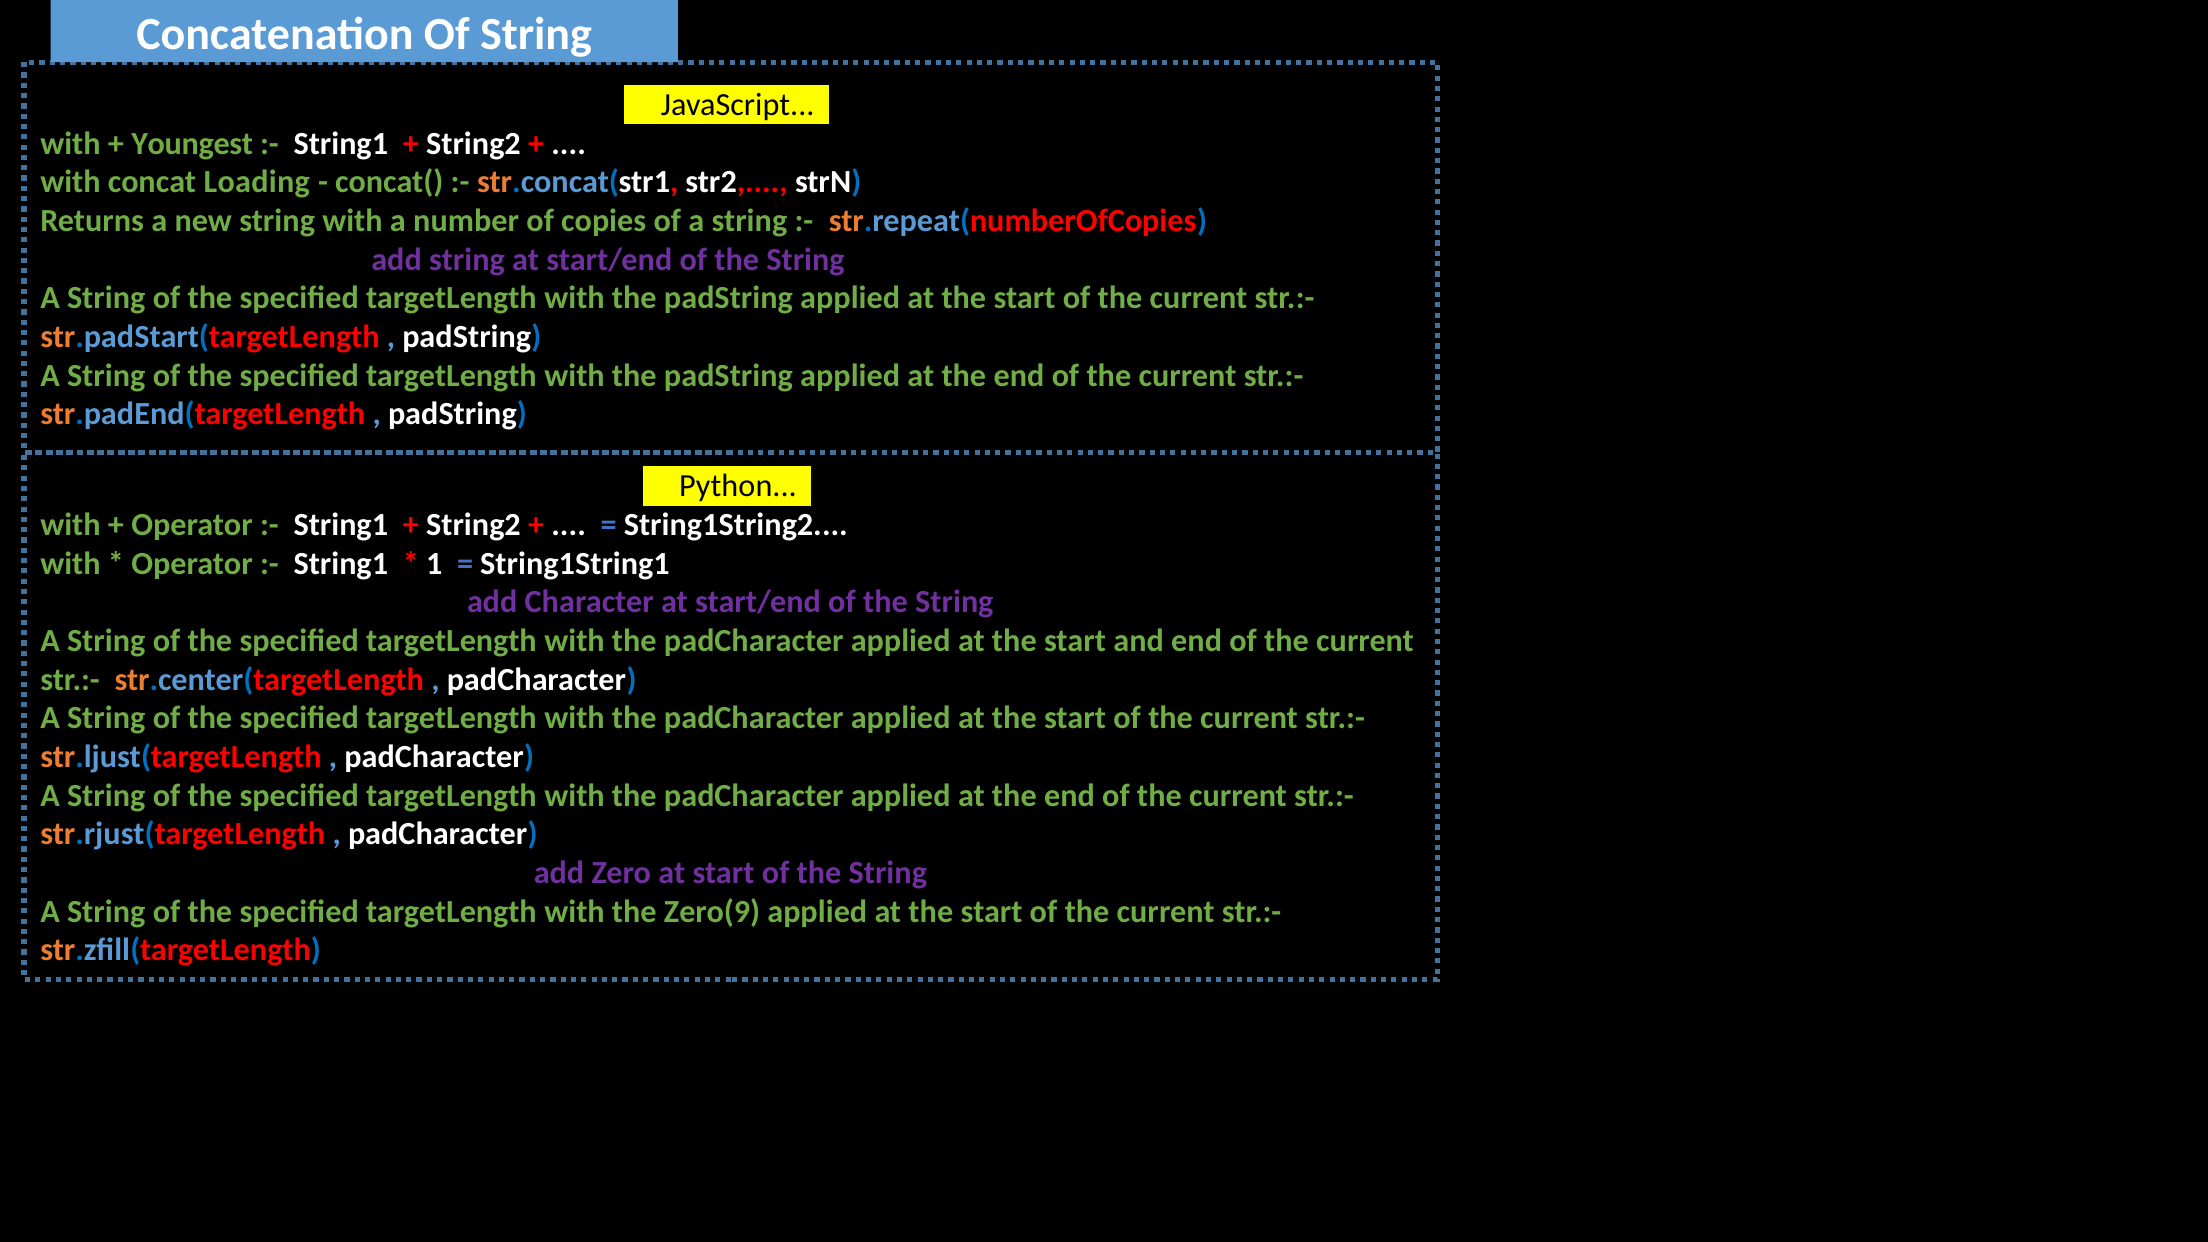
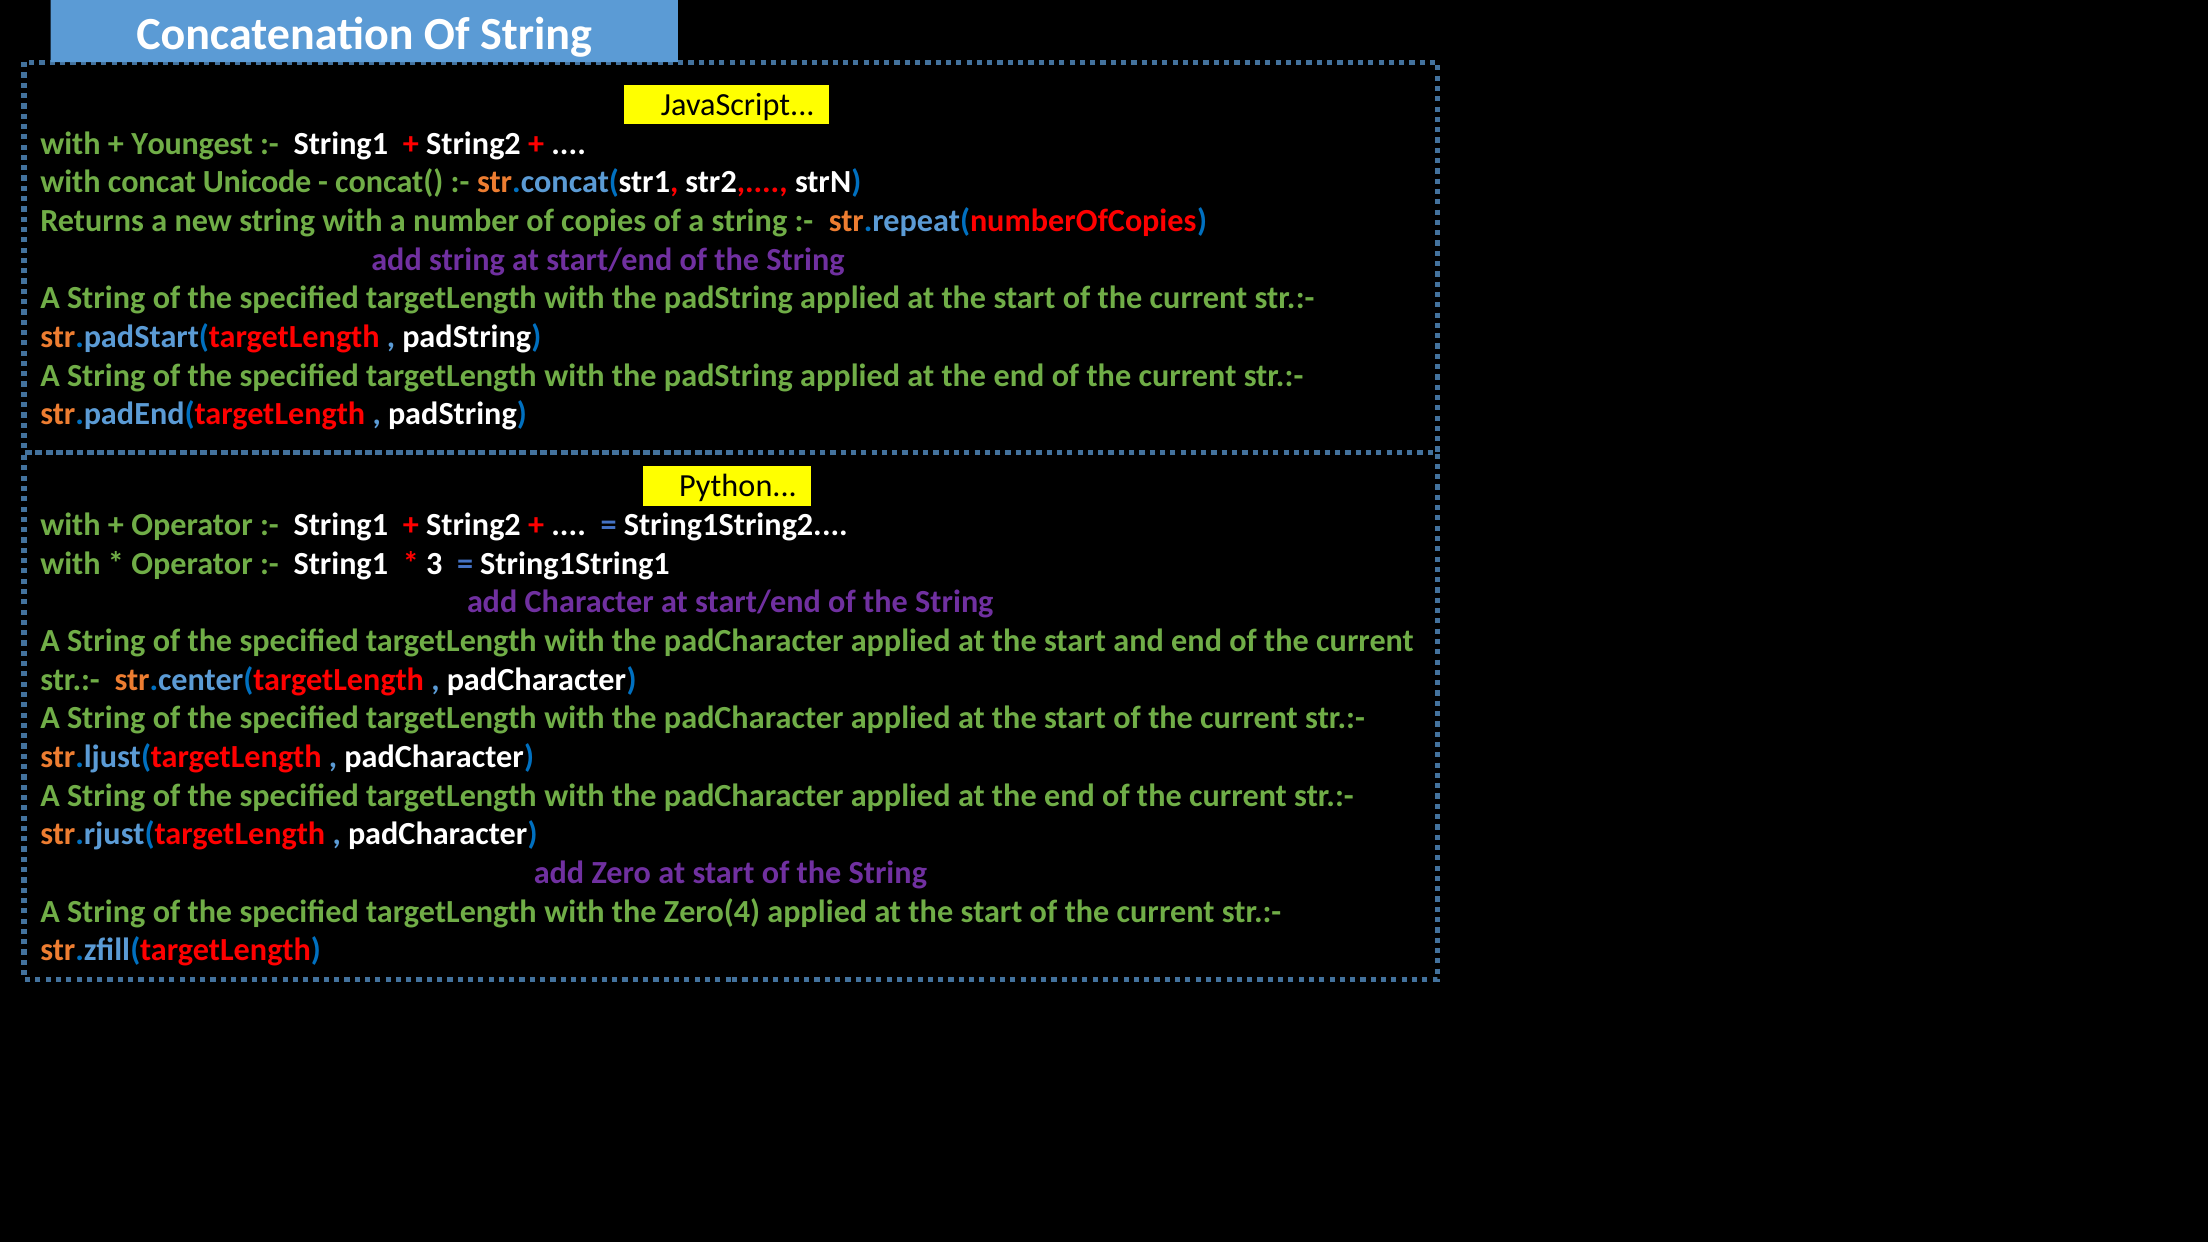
Loading: Loading -> Unicode
1: 1 -> 3
Zero(9: Zero(9 -> Zero(4
